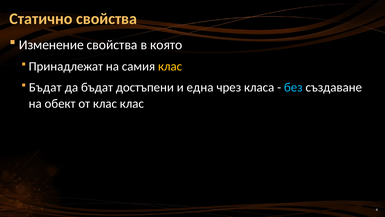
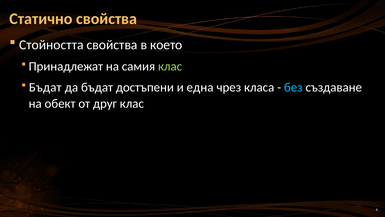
Изменение: Изменение -> Стойността
която: която -> което
клас at (170, 66) colour: yellow -> light green
от клас: клас -> друг
